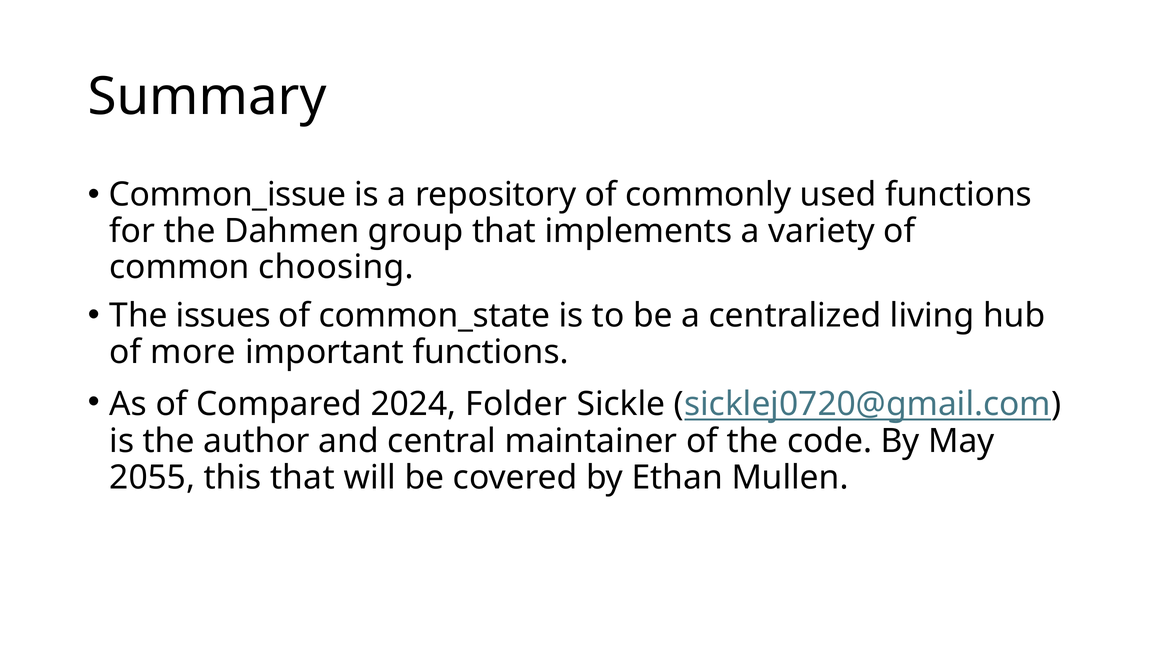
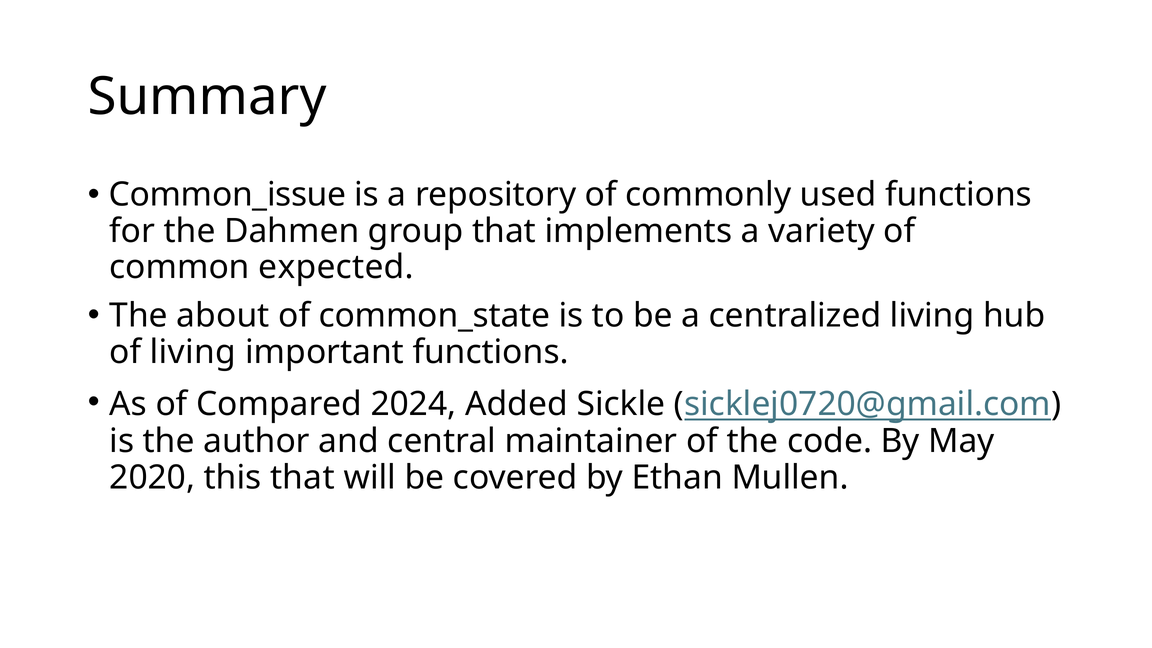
choosing: choosing -> expected
issues: issues -> about
of more: more -> living
Folder: Folder -> Added
2055: 2055 -> 2020
